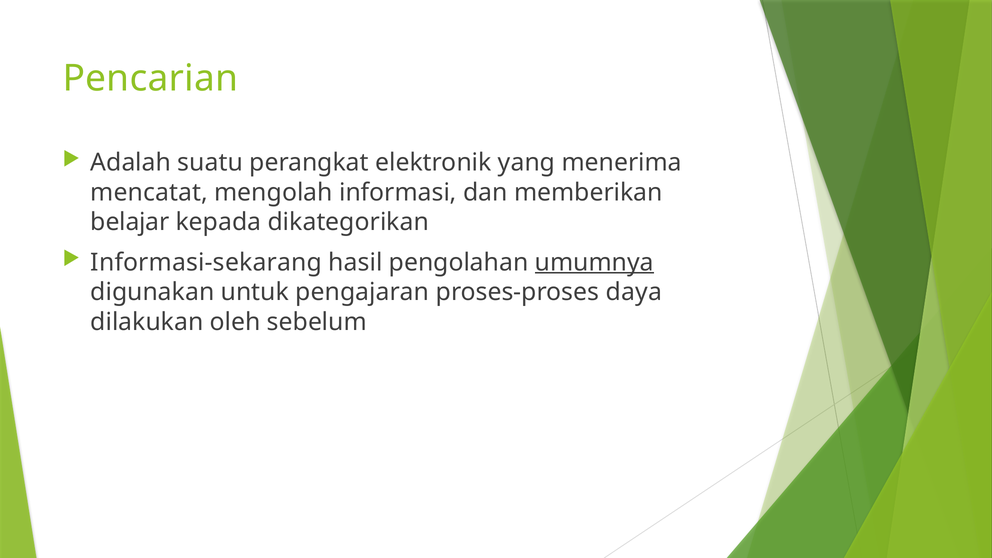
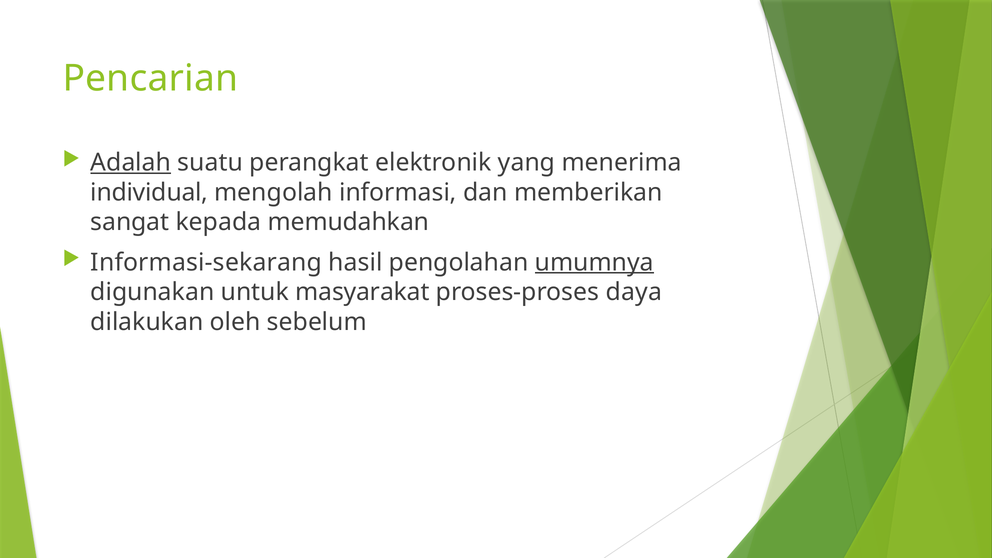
Adalah underline: none -> present
mencatat: mencatat -> individual
belajar: belajar -> sangat
dikategorikan: dikategorikan -> memudahkan
pengajaran: pengajaran -> masyarakat
